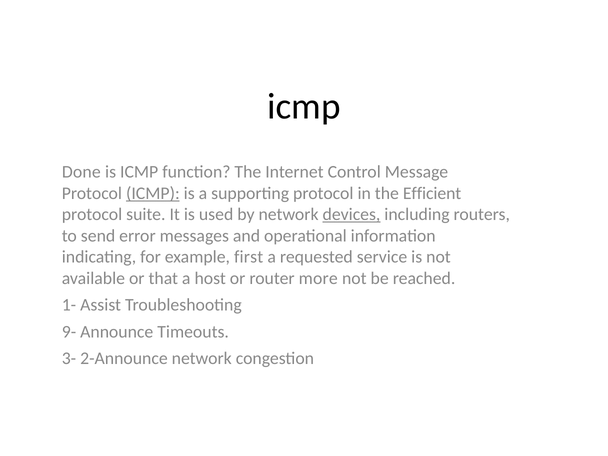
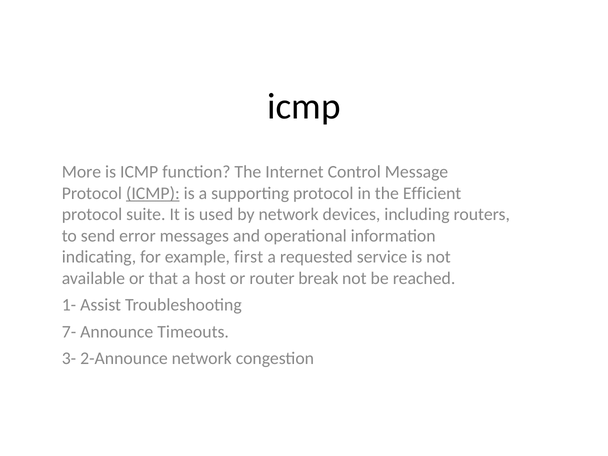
Done: Done -> More
devices underline: present -> none
more: more -> break
9-: 9- -> 7-
